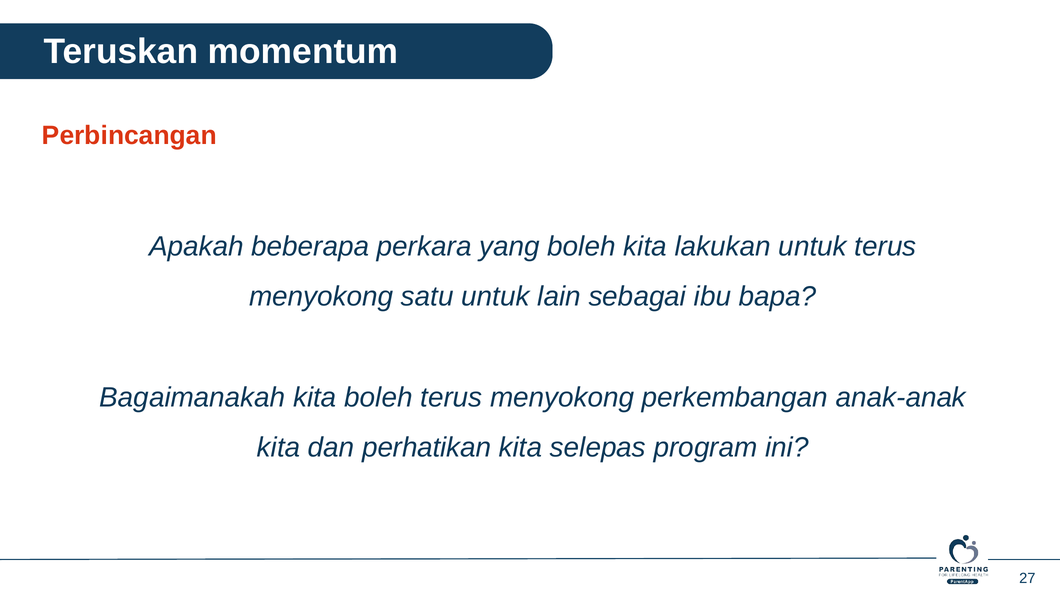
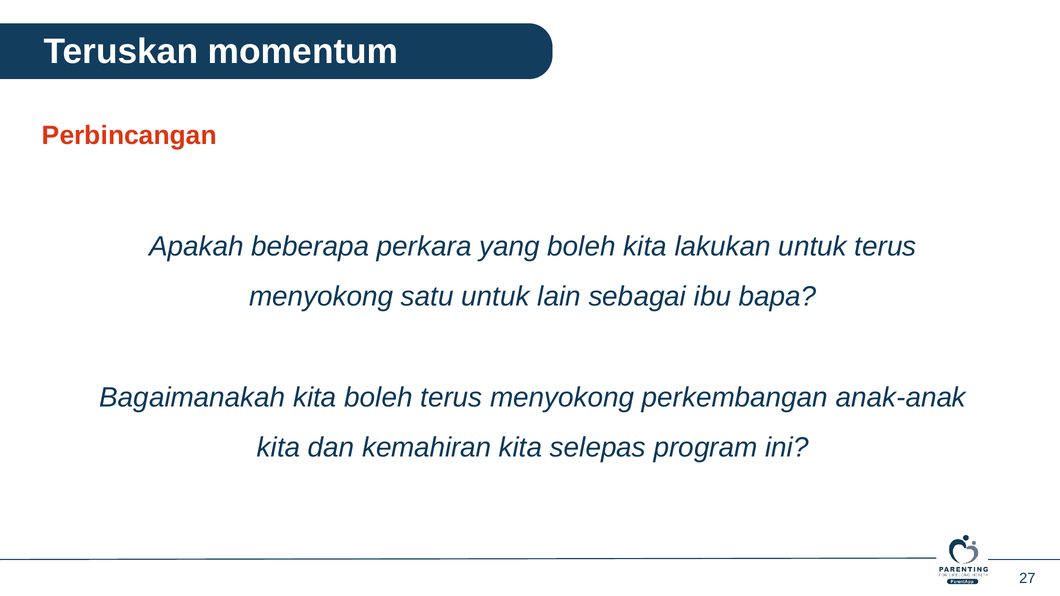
perhatikan: perhatikan -> kemahiran
